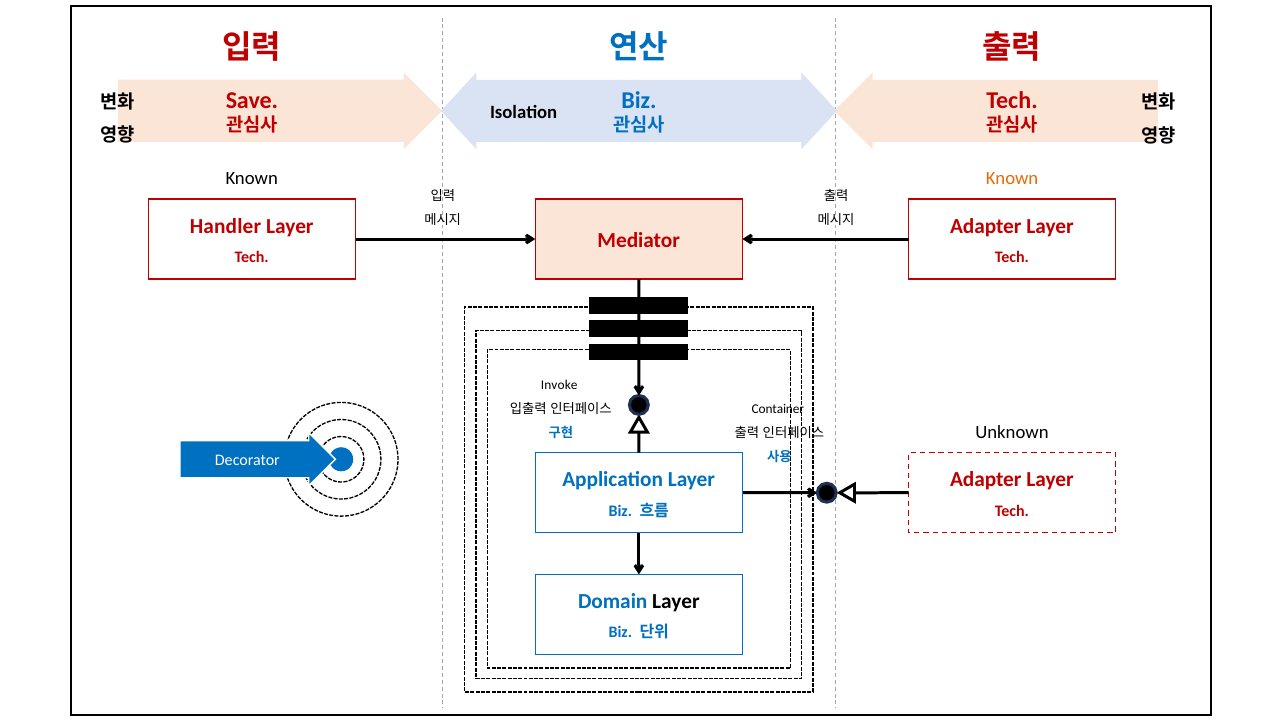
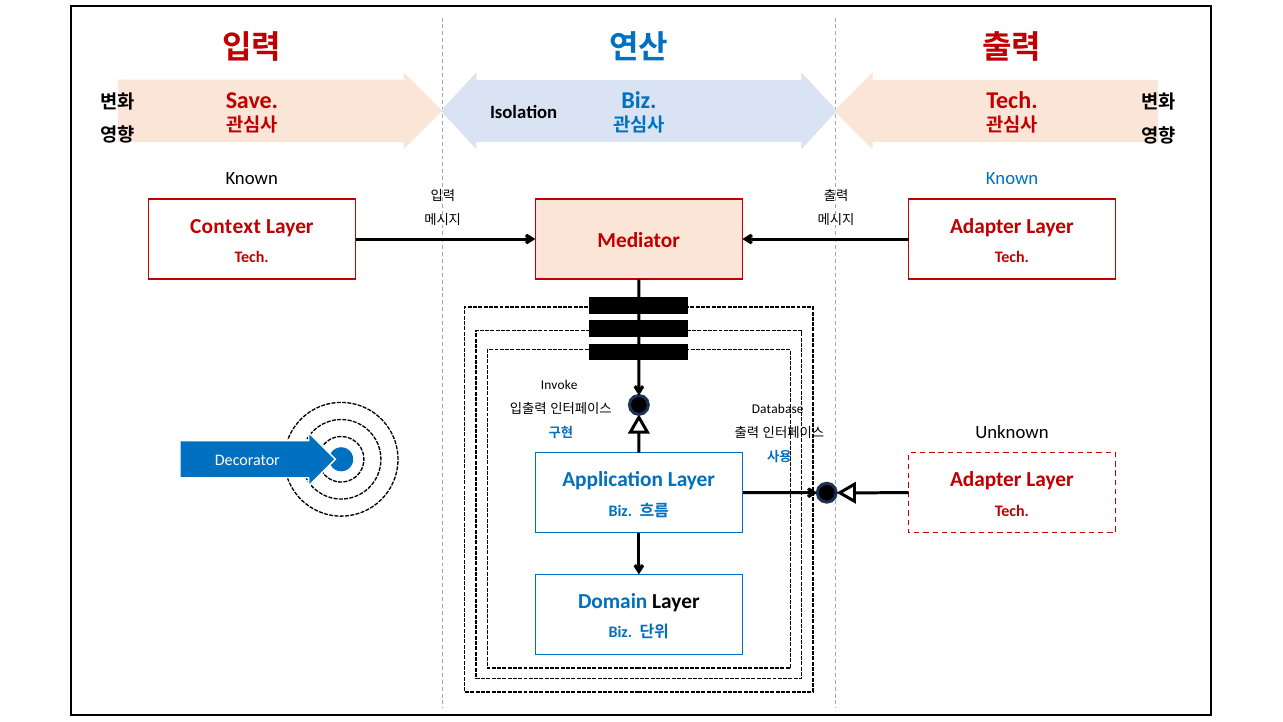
Known at (1012, 179) colour: orange -> blue
Handler: Handler -> Context
Container: Container -> Database
